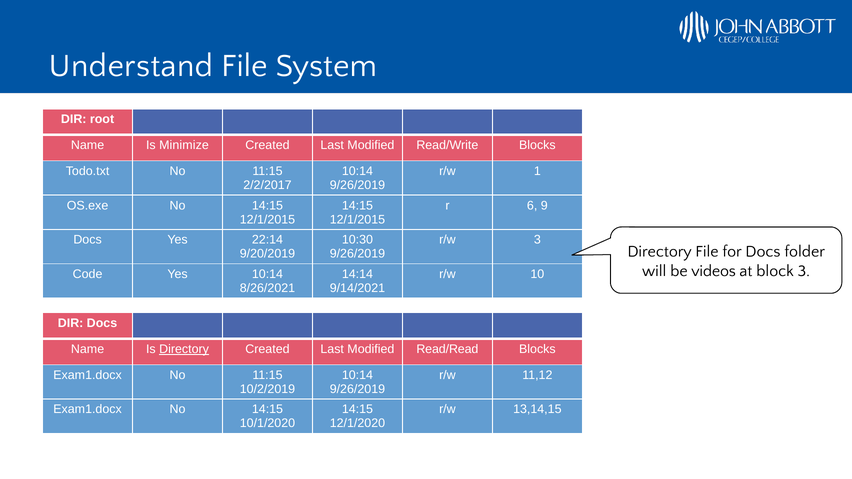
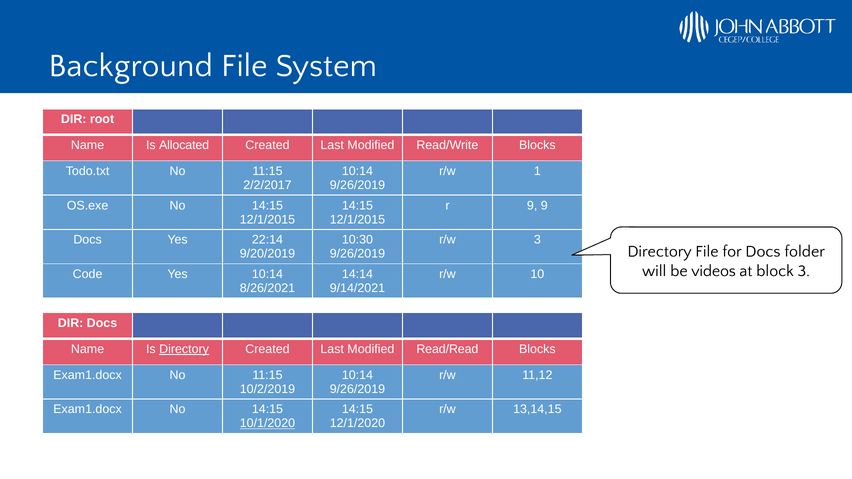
Understand: Understand -> Background
Minimize: Minimize -> Allocated
r 6: 6 -> 9
10/1/2020 underline: none -> present
